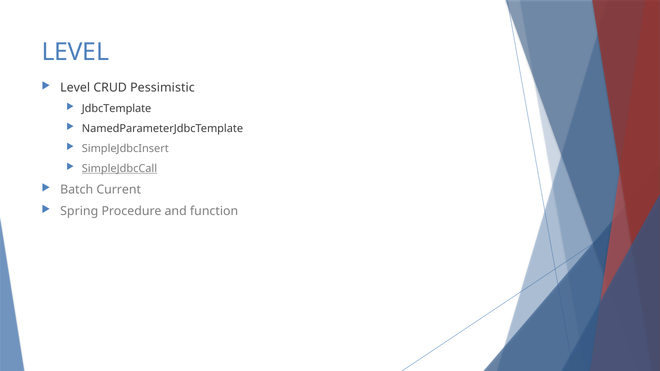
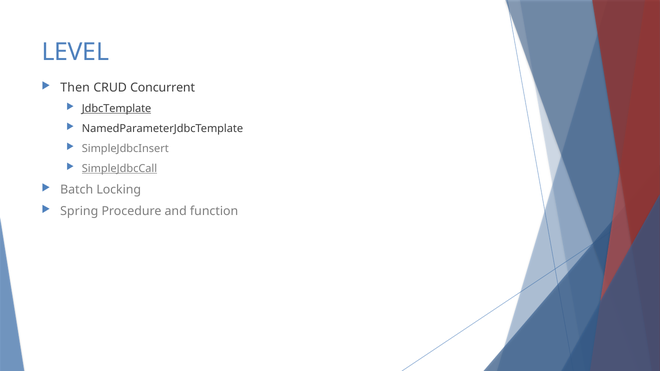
Level at (75, 88): Level -> Then
Pessimistic: Pessimistic -> Concurrent
JdbcTemplate underline: none -> present
Current: Current -> Locking
